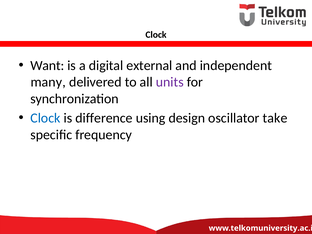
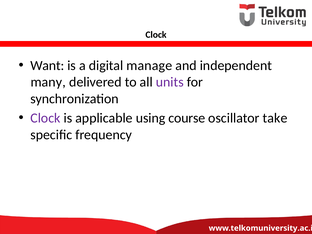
external: external -> manage
Clock at (45, 118) colour: blue -> purple
difference: difference -> applicable
design: design -> course
